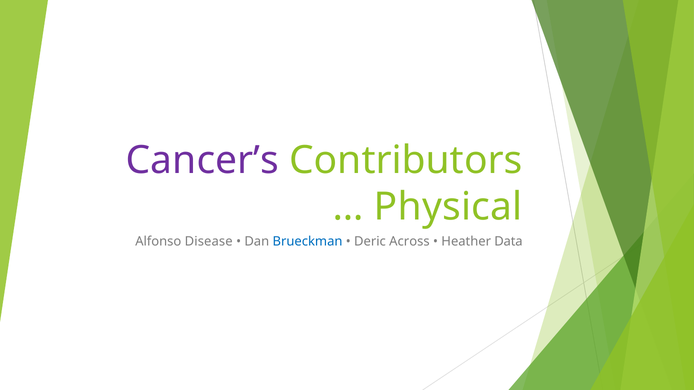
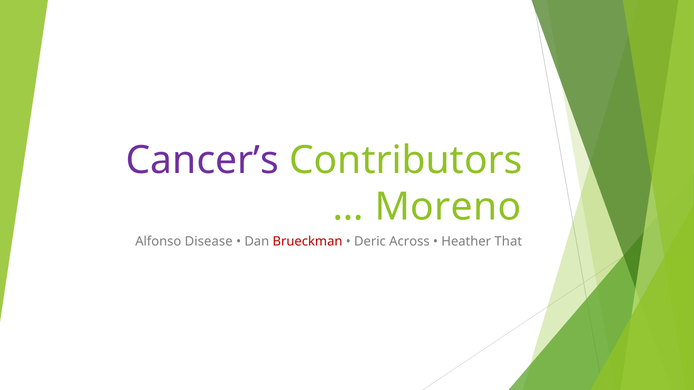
Physical: Physical -> Moreno
Brueckman colour: blue -> red
Data: Data -> That
